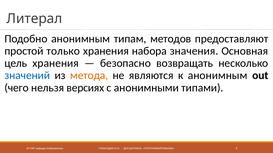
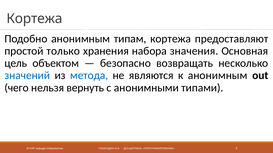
Литерал at (34, 19): Литерал -> Кортежа
типам методов: методов -> кортежа
цель хранения: хранения -> объектом
метода colour: orange -> blue
версиях: версиях -> вернуть
